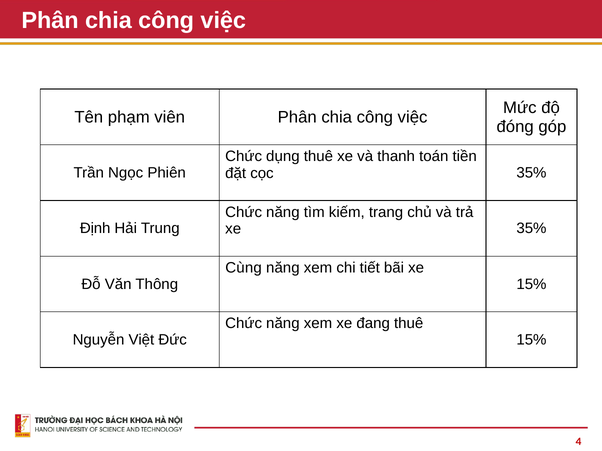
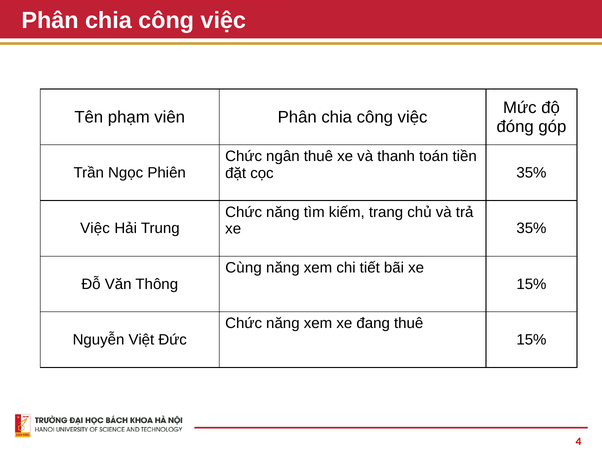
dụng: dụng -> ngân
Định at (95, 229): Định -> Việc
